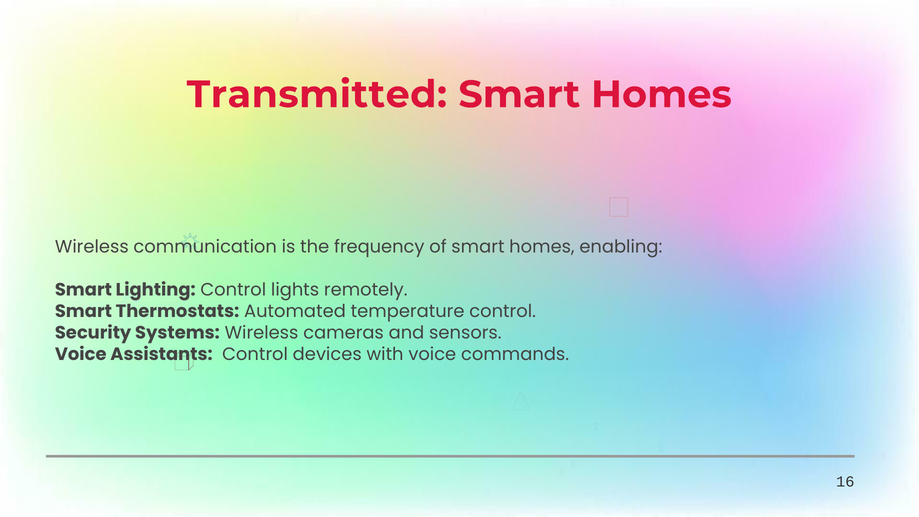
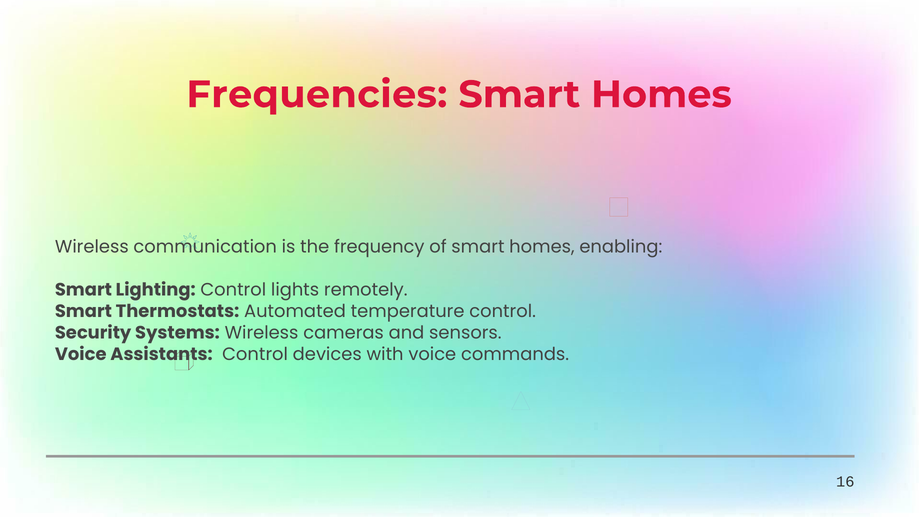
Transmitted: Transmitted -> Frequencies
